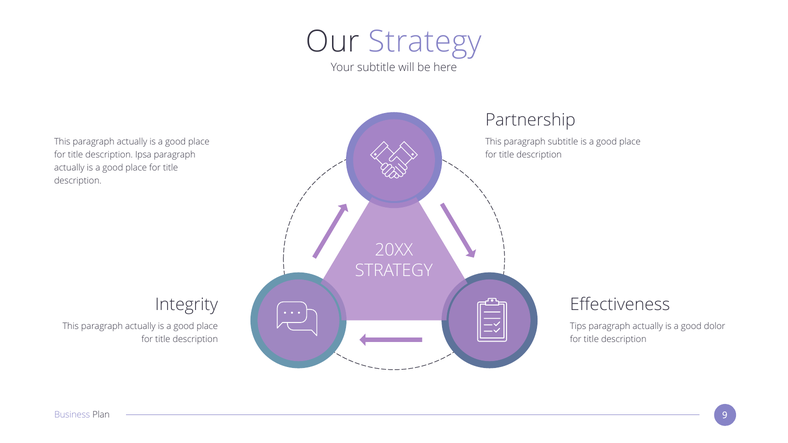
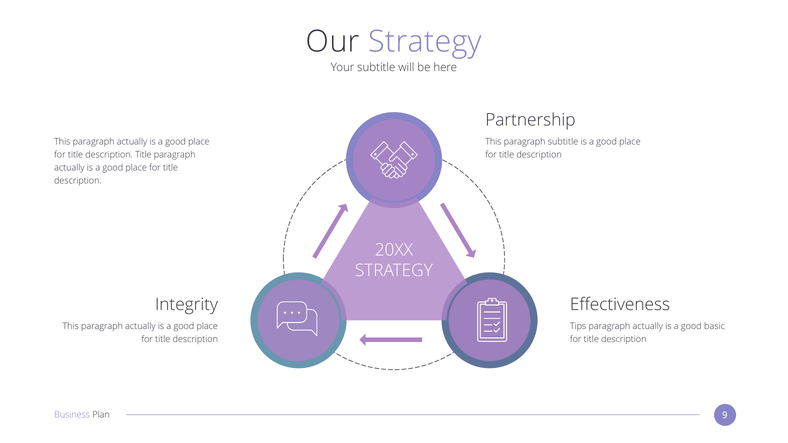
description Ipsa: Ipsa -> Title
dolor: dolor -> basic
